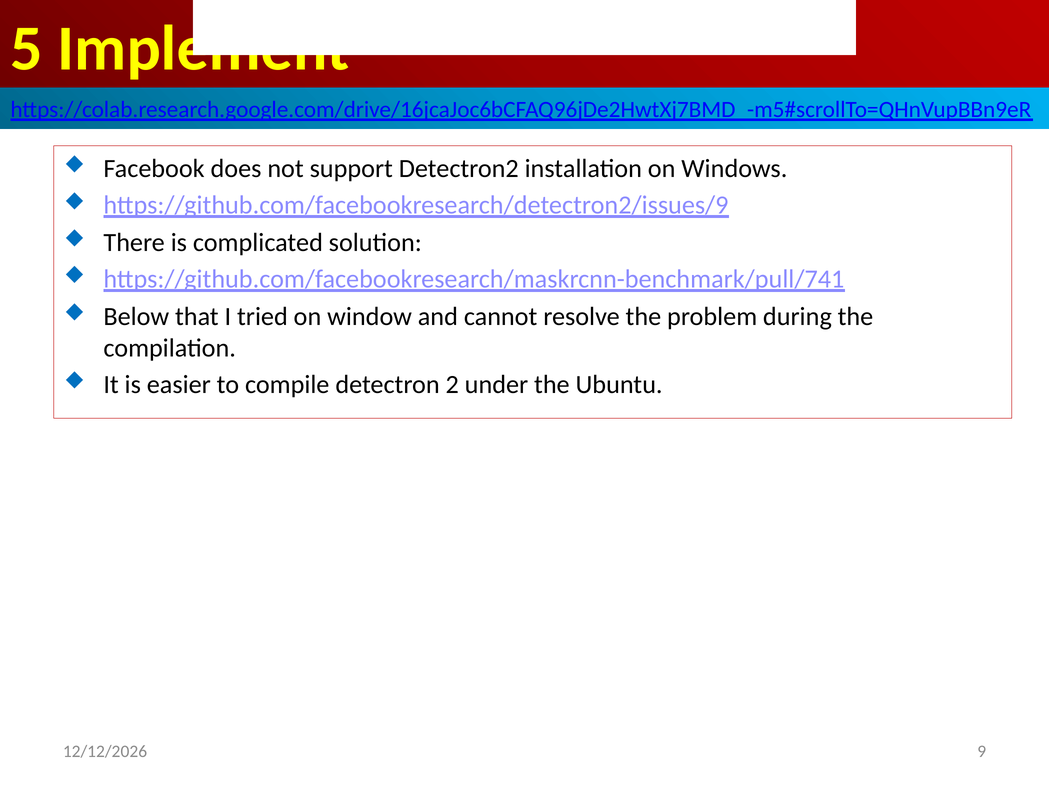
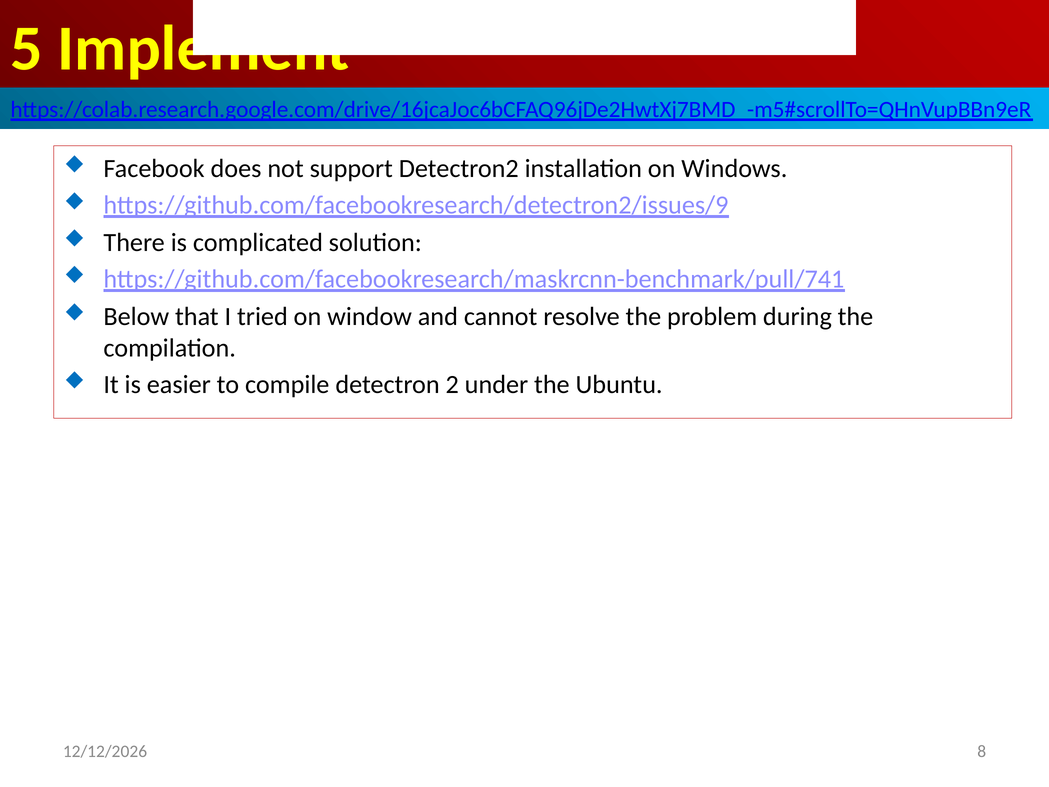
9: 9 -> 8
